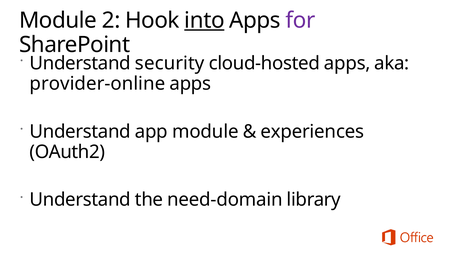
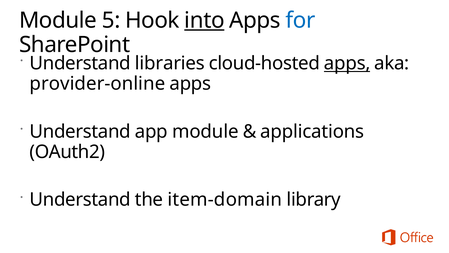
2: 2 -> 5
for colour: purple -> blue
security: security -> libraries
apps at (347, 63) underline: none -> present
experiences: experiences -> applications
need-domain: need-domain -> item-domain
